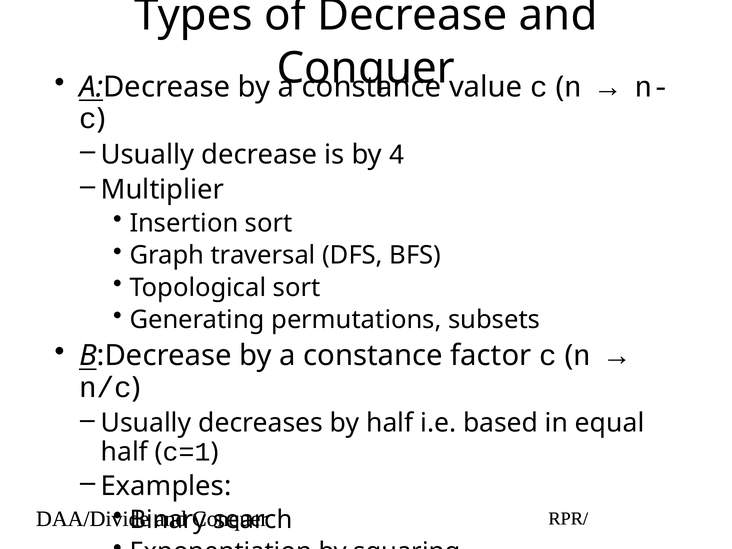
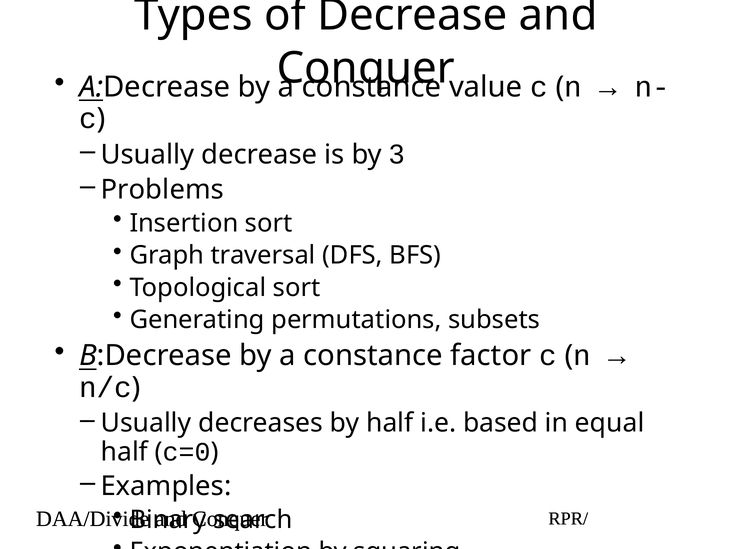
4: 4 -> 3
Multiplier: Multiplier -> Problems
c=1: c=1 -> c=0
